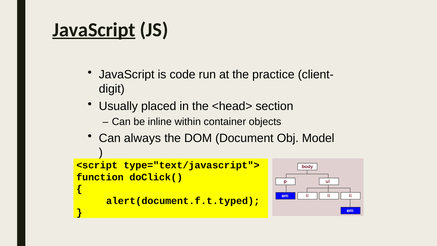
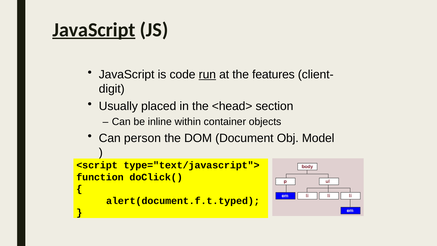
run underline: none -> present
practice: practice -> features
always: always -> person
